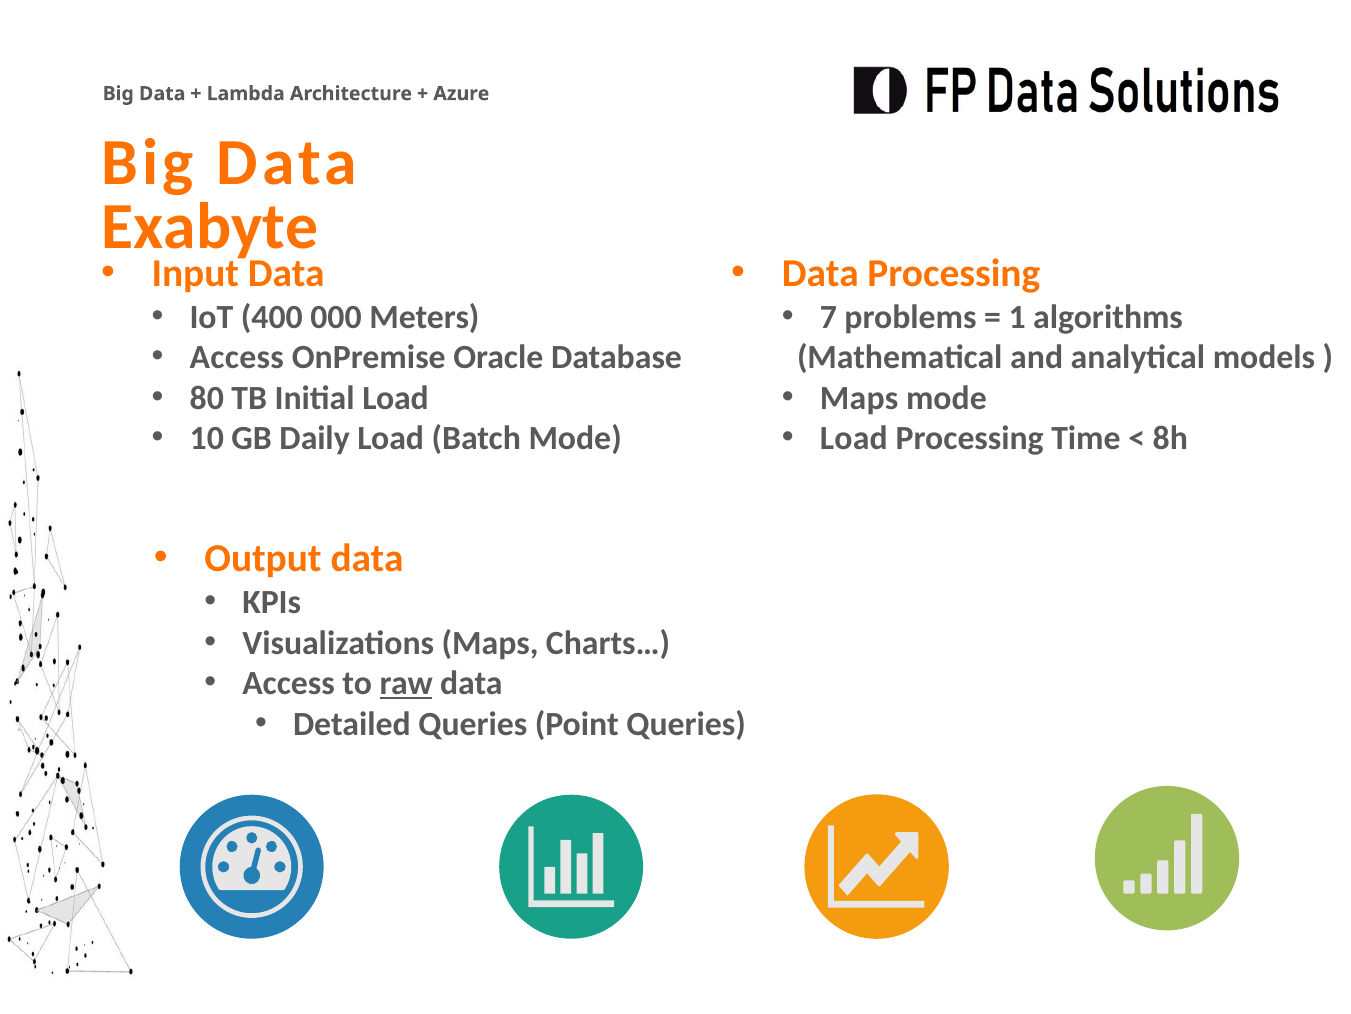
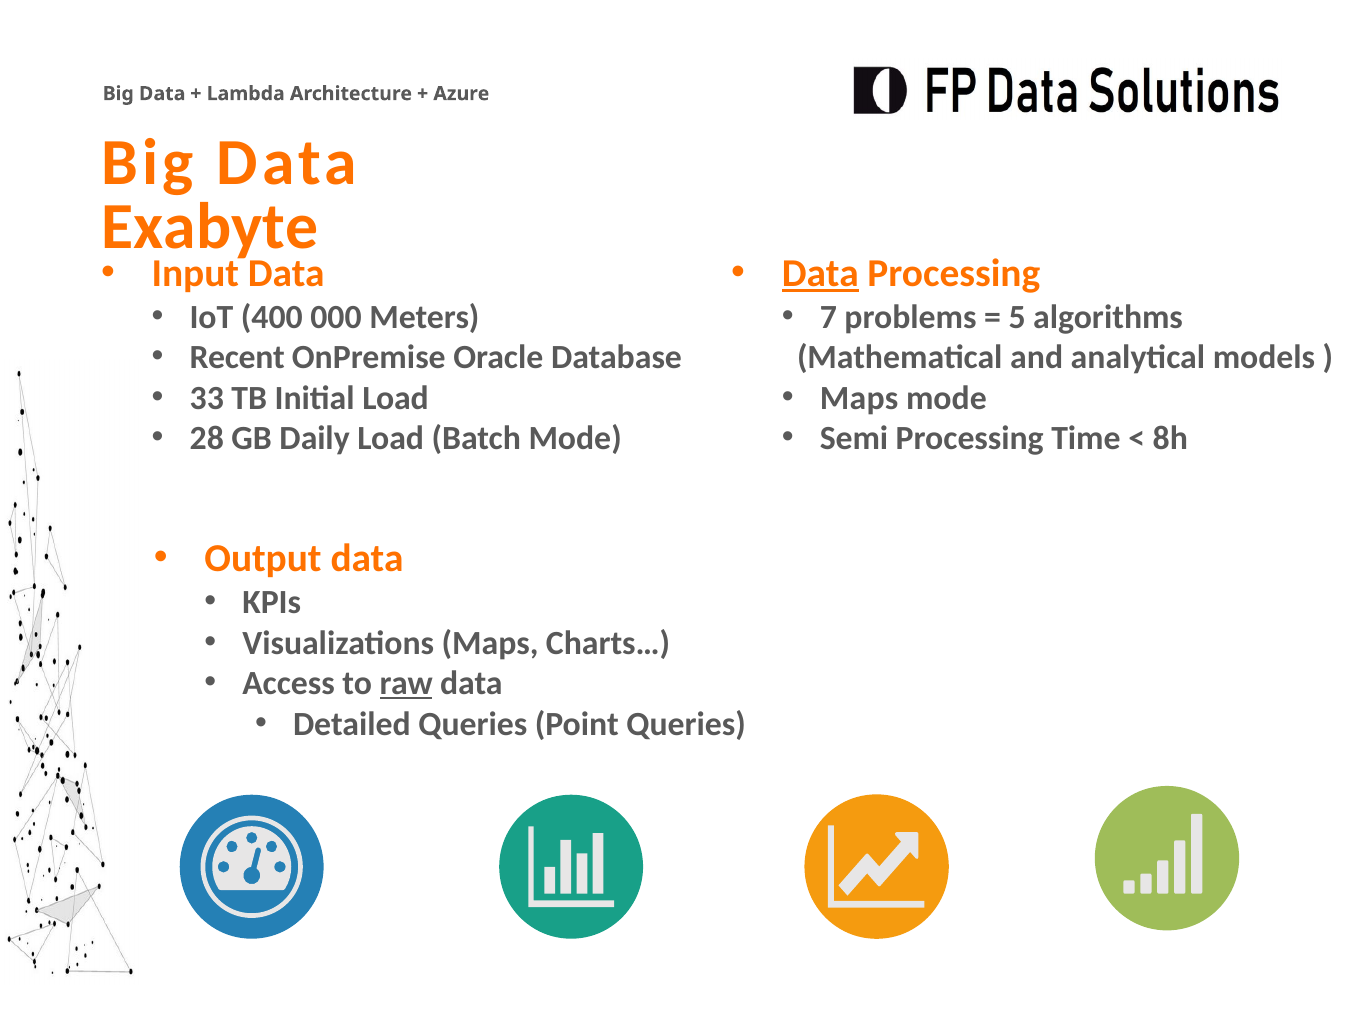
Data at (820, 273) underline: none -> present
1: 1 -> 5
Access at (237, 357): Access -> Recent
80: 80 -> 33
10: 10 -> 28
Load at (854, 438): Load -> Semi
